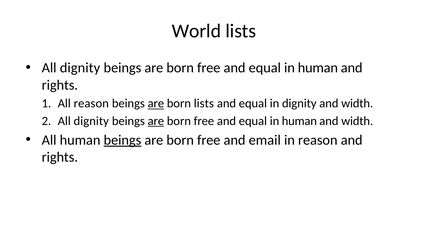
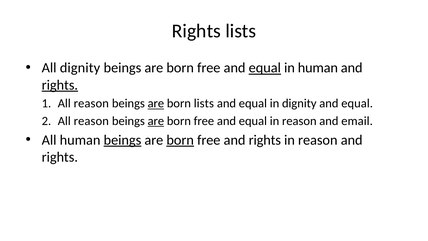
World at (196, 31): World -> Rights
equal at (265, 68) underline: none -> present
rights at (60, 85) underline: none -> present
dignity and width: width -> equal
dignity at (91, 121): dignity -> reason
human at (299, 121): human -> reason
width at (357, 121): width -> email
born at (180, 140) underline: none -> present
free and email: email -> rights
